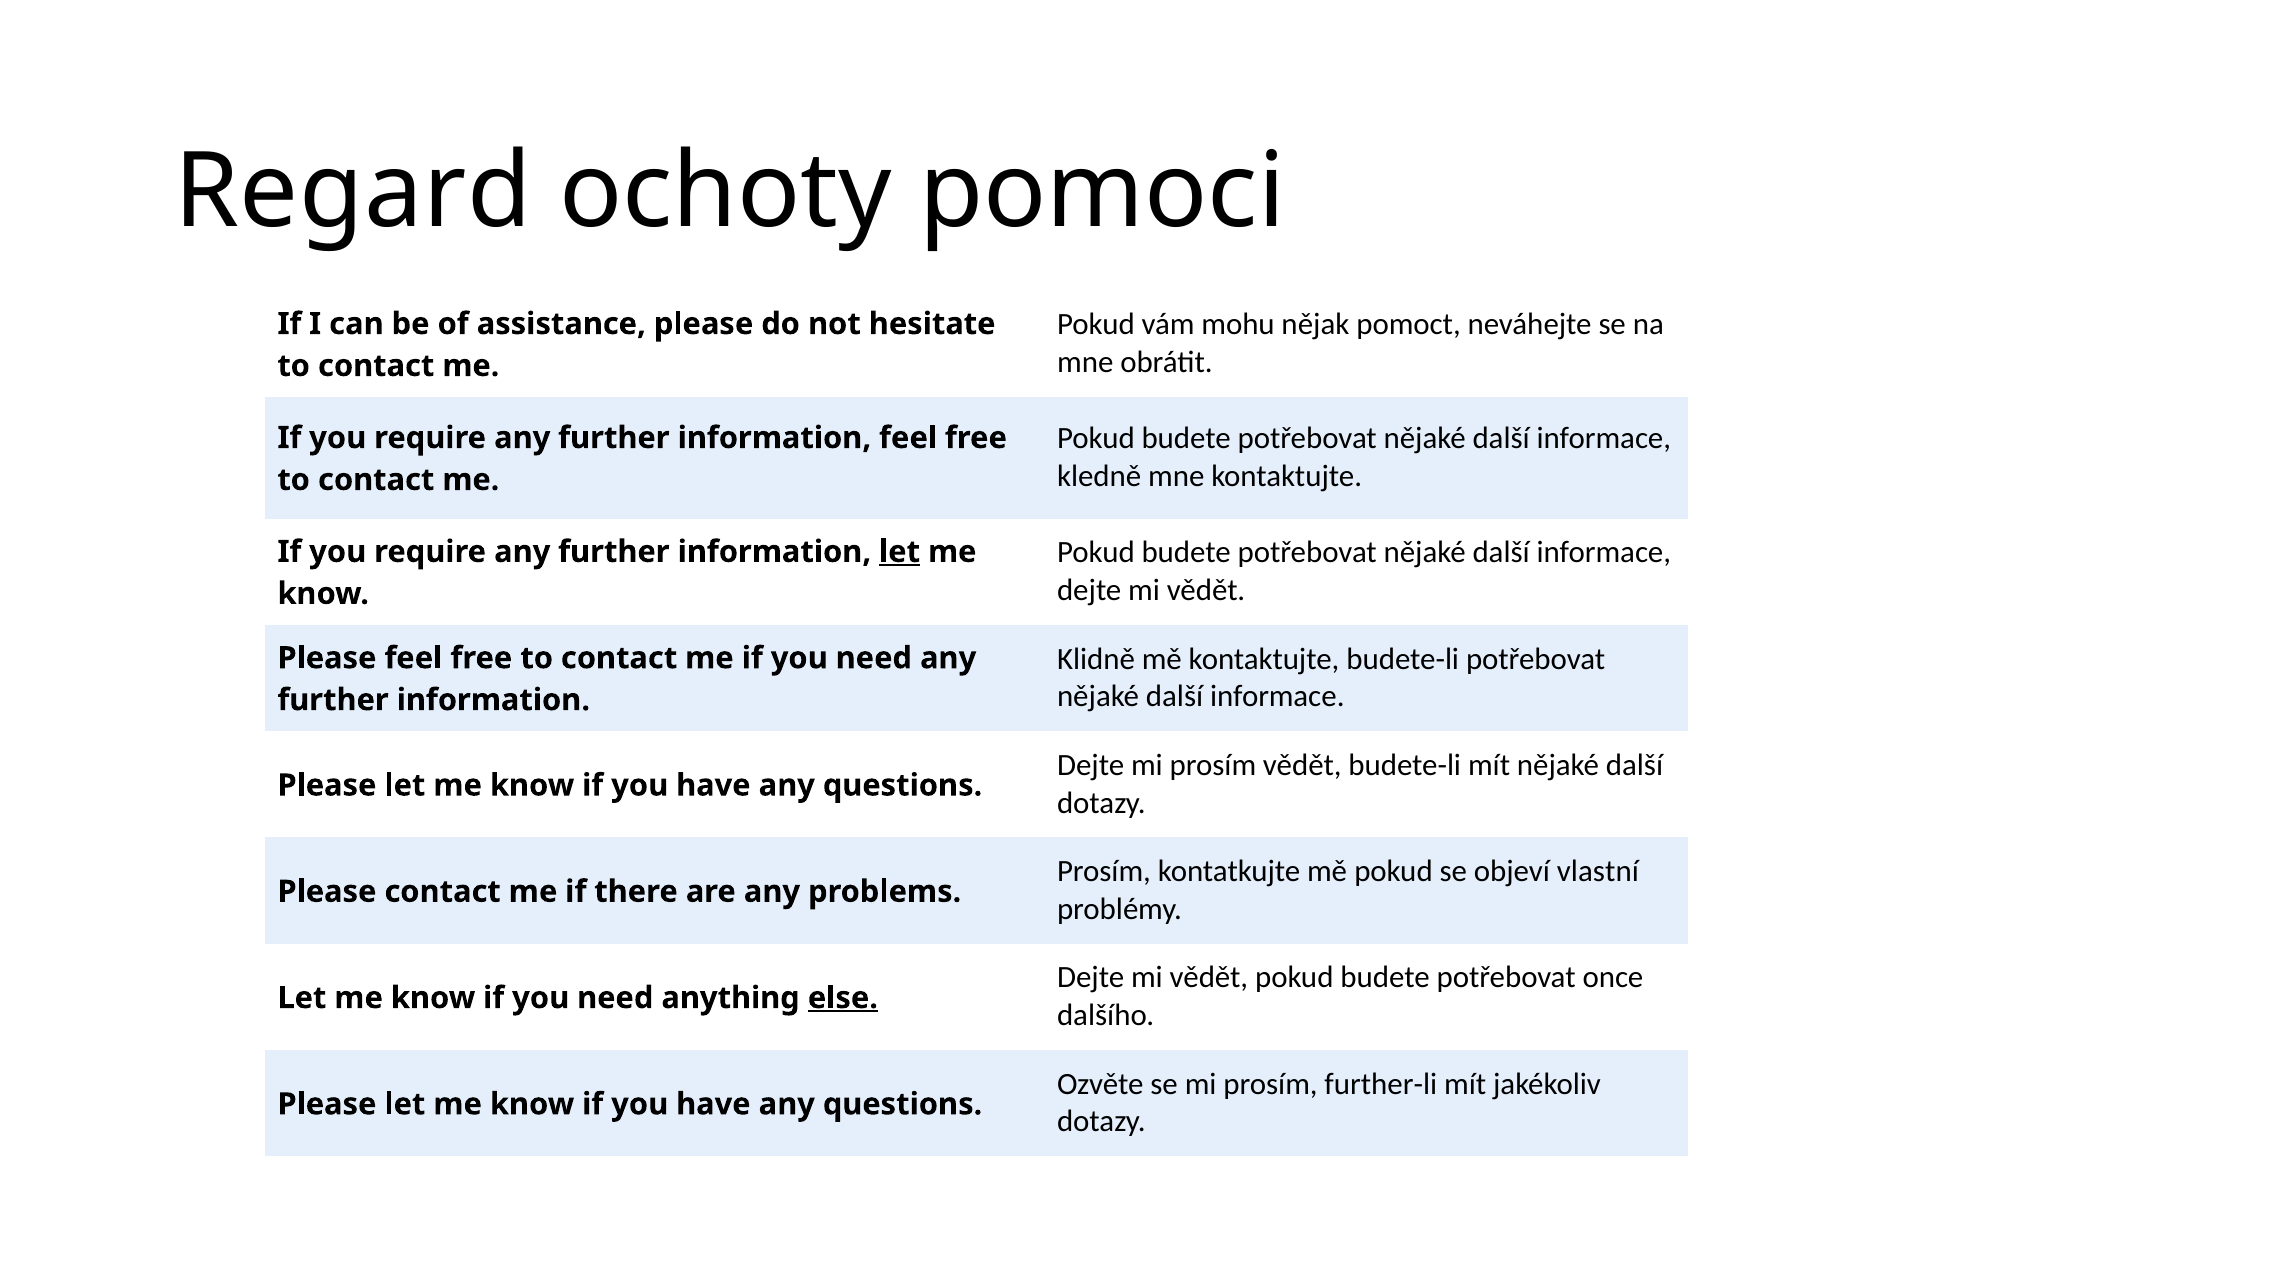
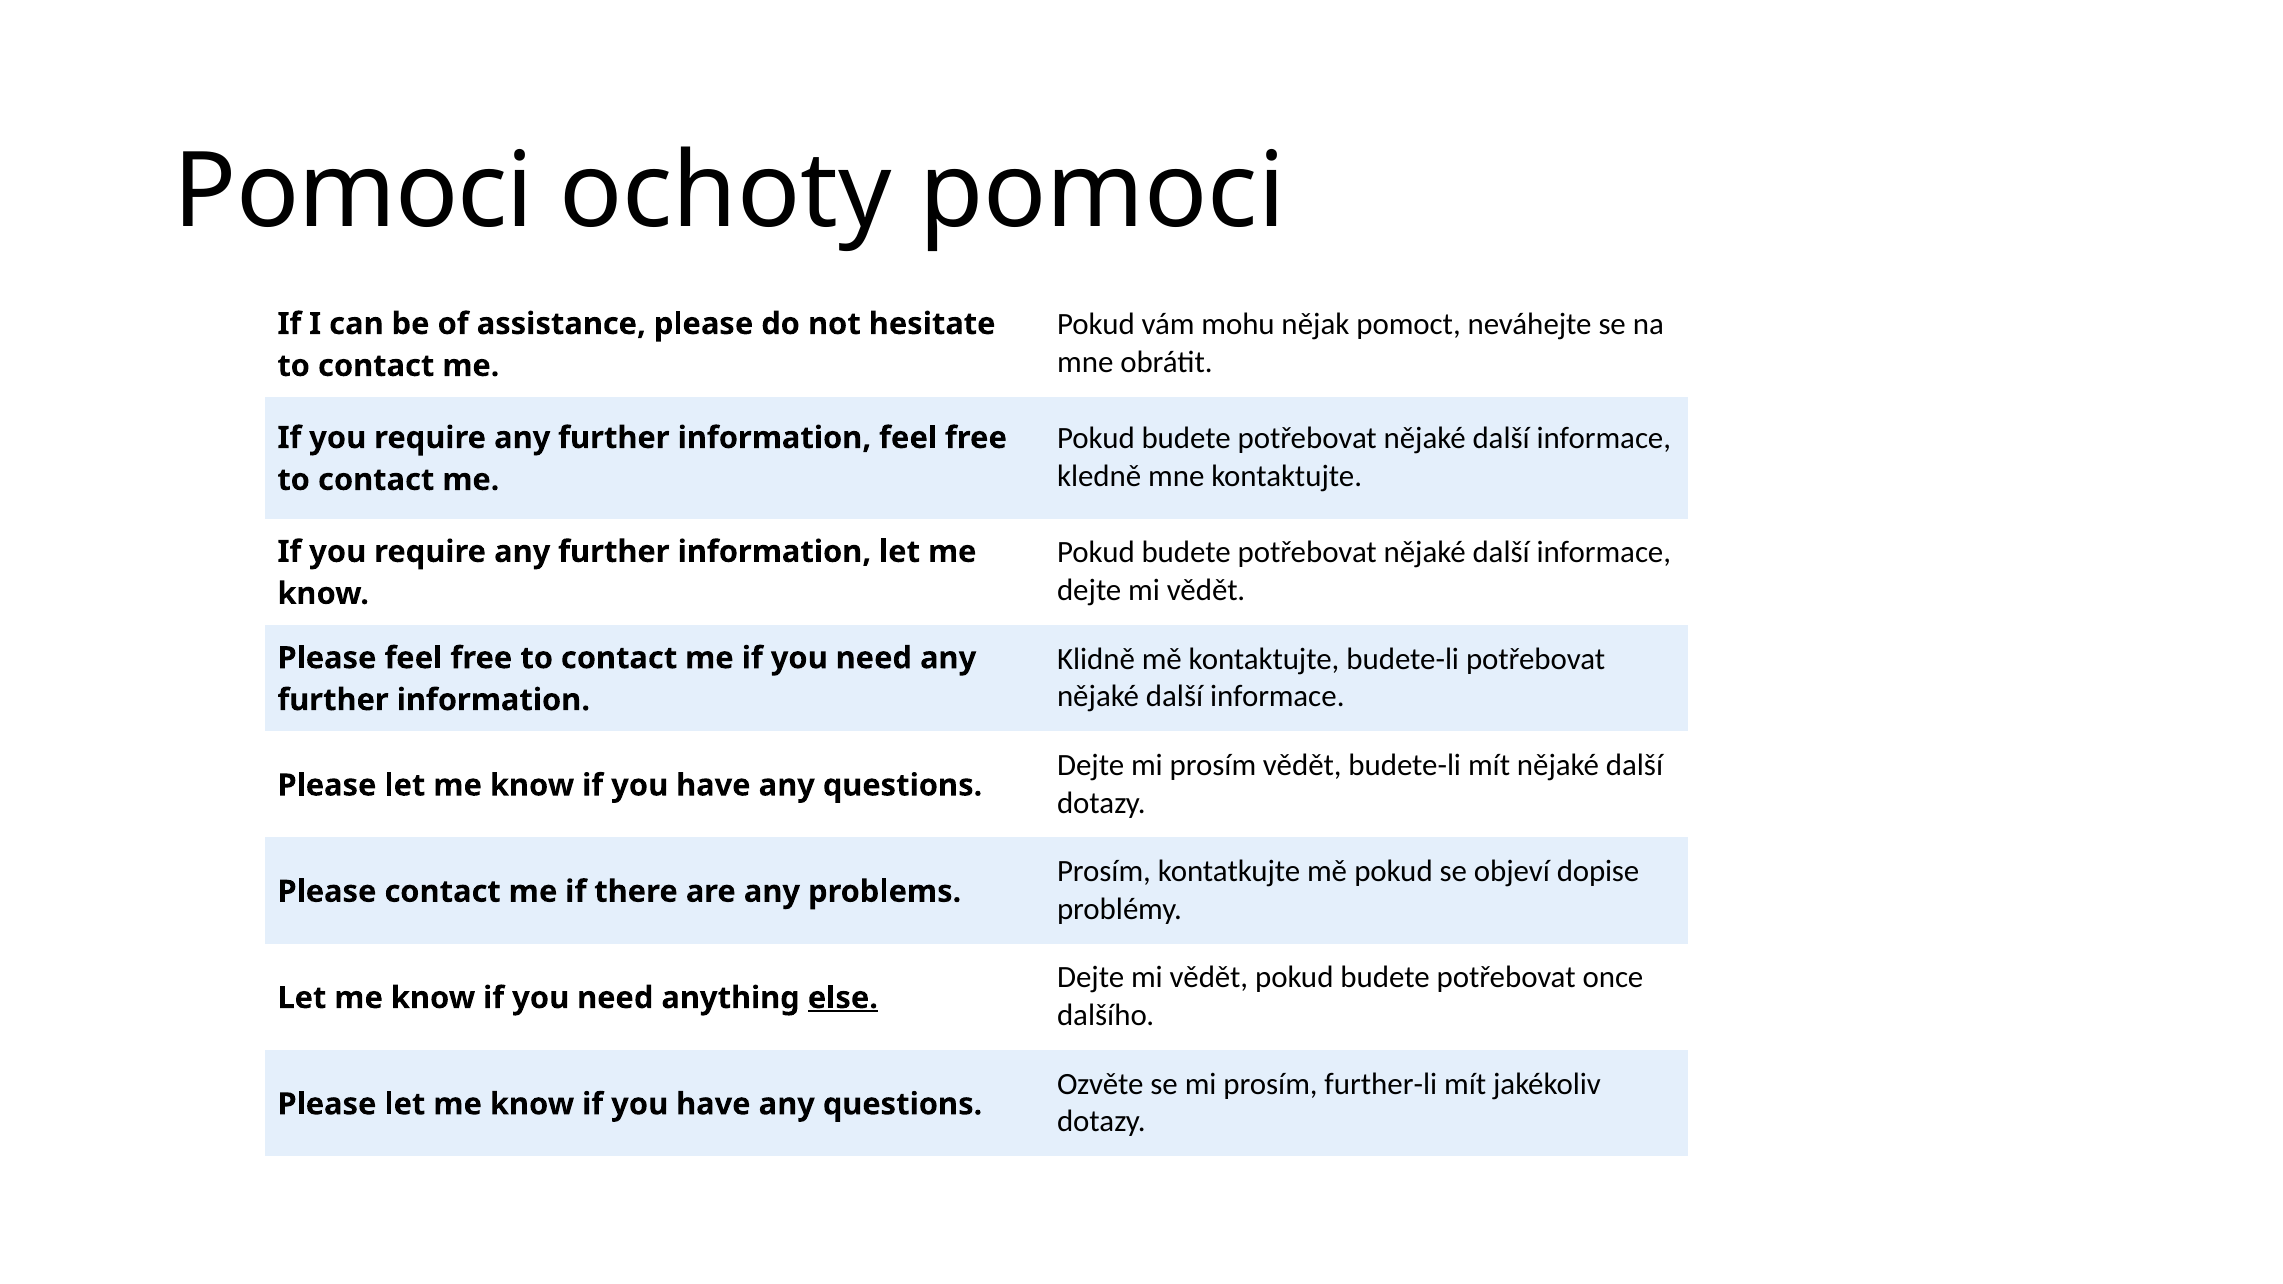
Regard at (353, 192): Regard -> Pomoci
let at (899, 552) underline: present -> none
vlastní: vlastní -> dopise
